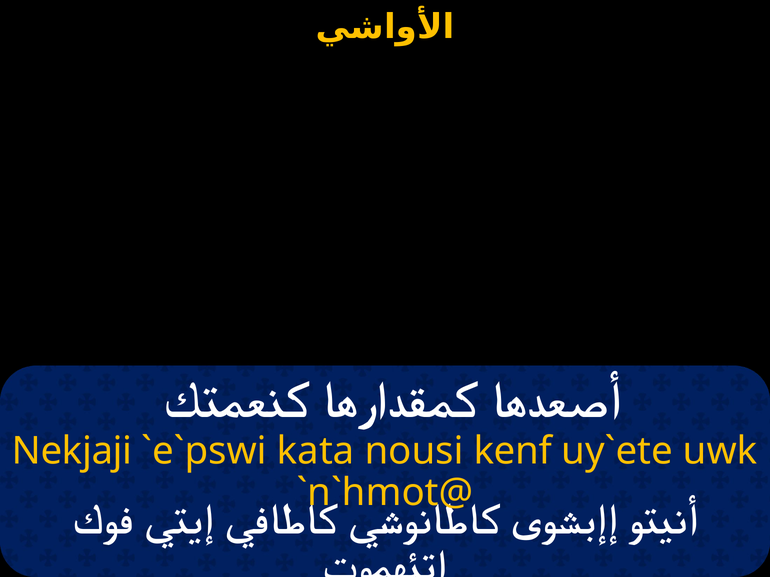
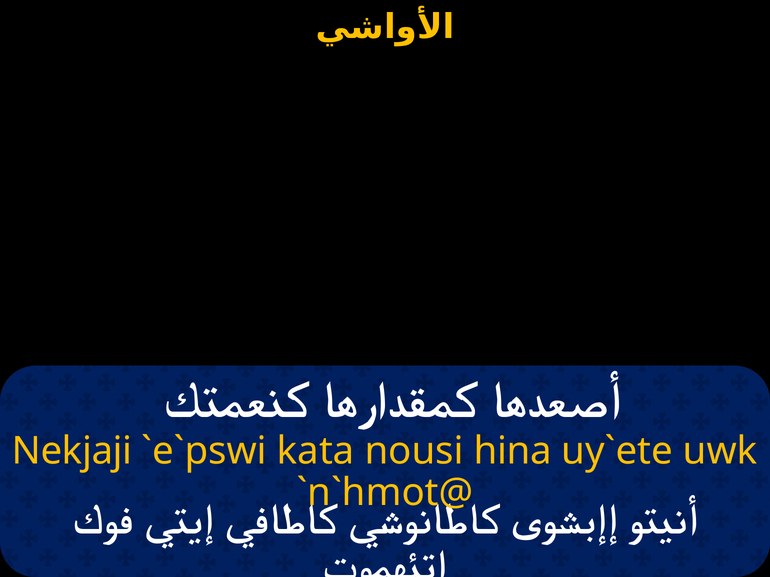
kenf: kenf -> hina
